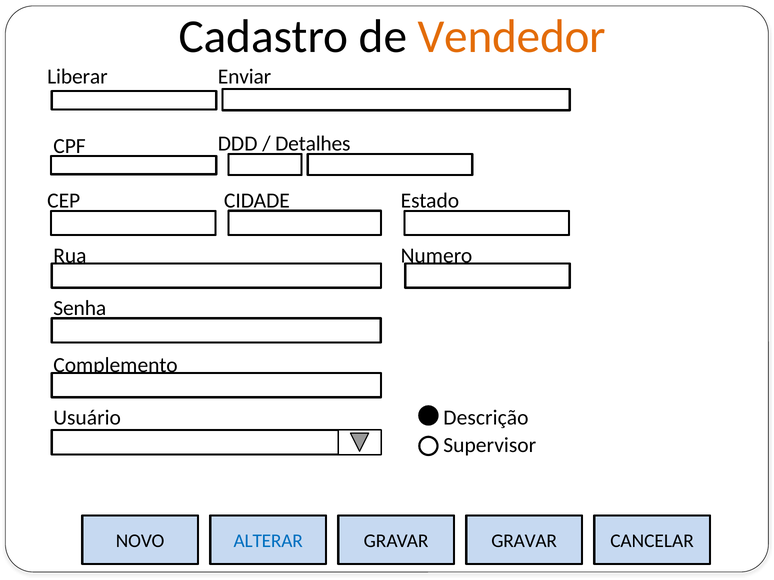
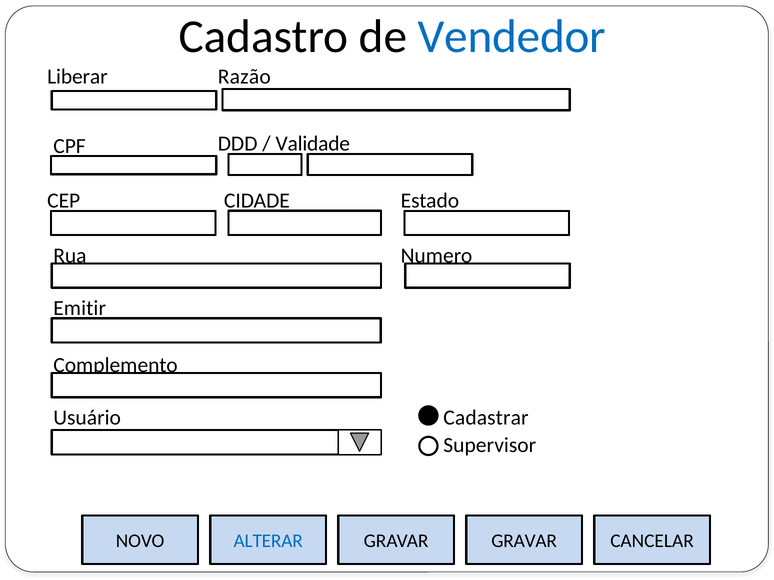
Vendedor colour: orange -> blue
Enviar: Enviar -> Razão
Detalhes: Detalhes -> Validade
Senha: Senha -> Emitir
Descrição: Descrição -> Cadastrar
